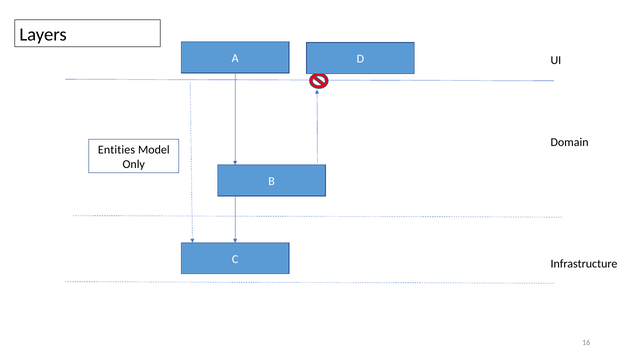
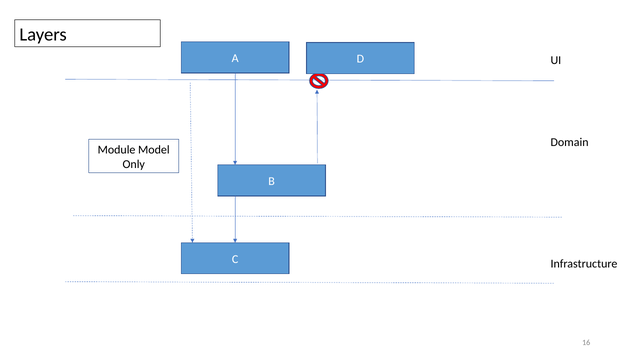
Entities: Entities -> Module
